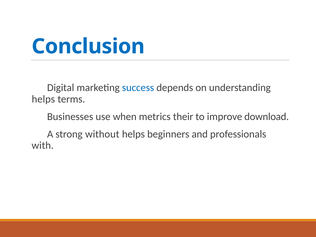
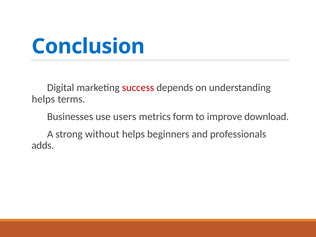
success colour: blue -> red
when: when -> users
their: their -> form
with: with -> adds
